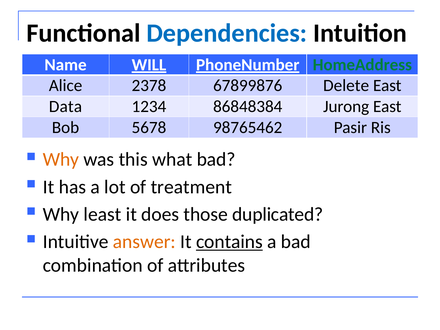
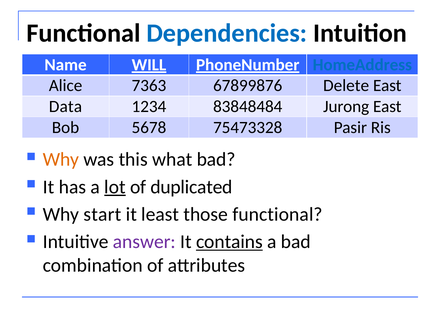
HomeAddress colour: green -> blue
2378: 2378 -> 7363
86848384: 86848384 -> 83848484
98765462: 98765462 -> 75473328
lot underline: none -> present
treatment: treatment -> duplicated
least: least -> start
does: does -> least
those duplicated: duplicated -> functional
answer colour: orange -> purple
